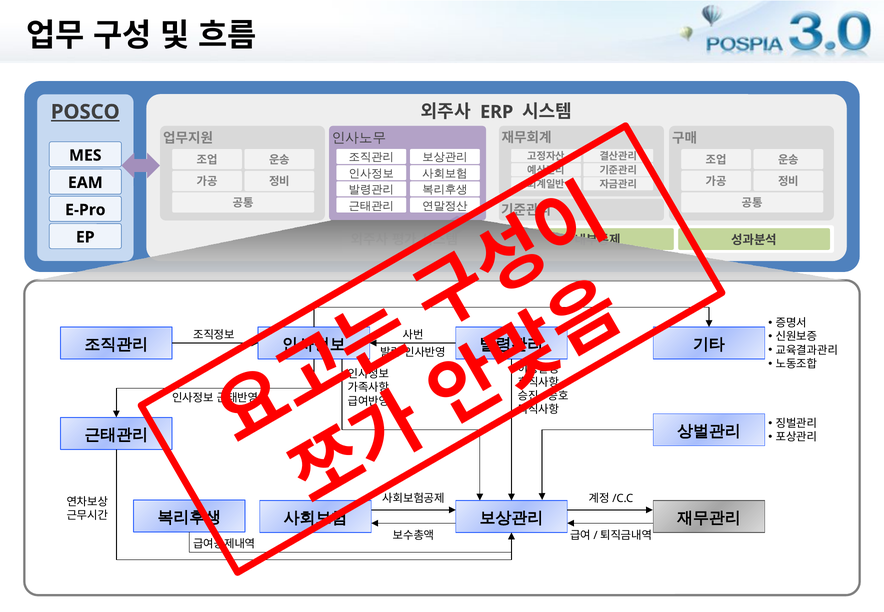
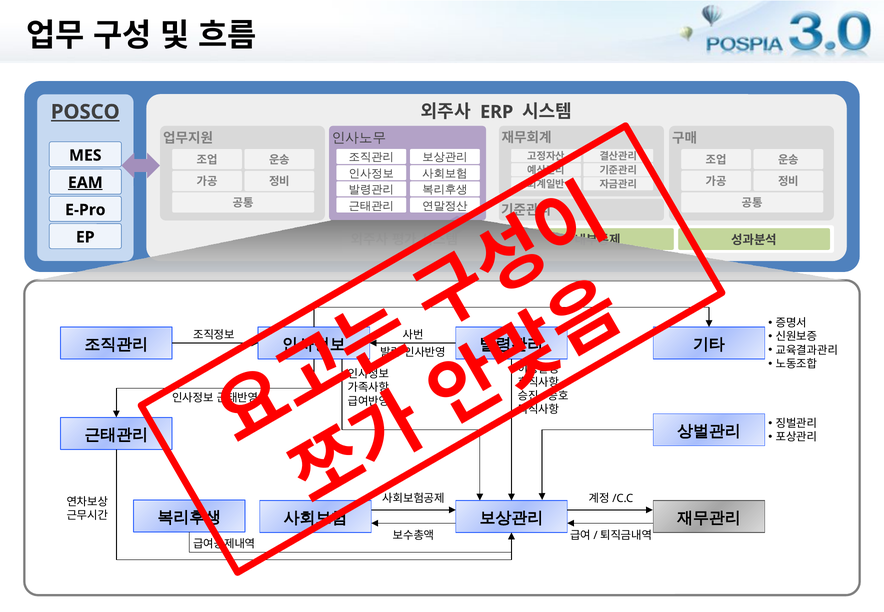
EAM underline: none -> present
